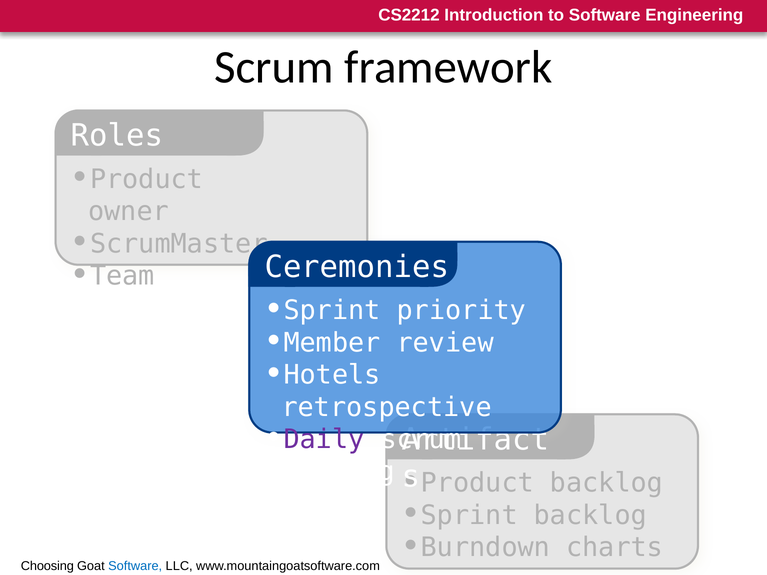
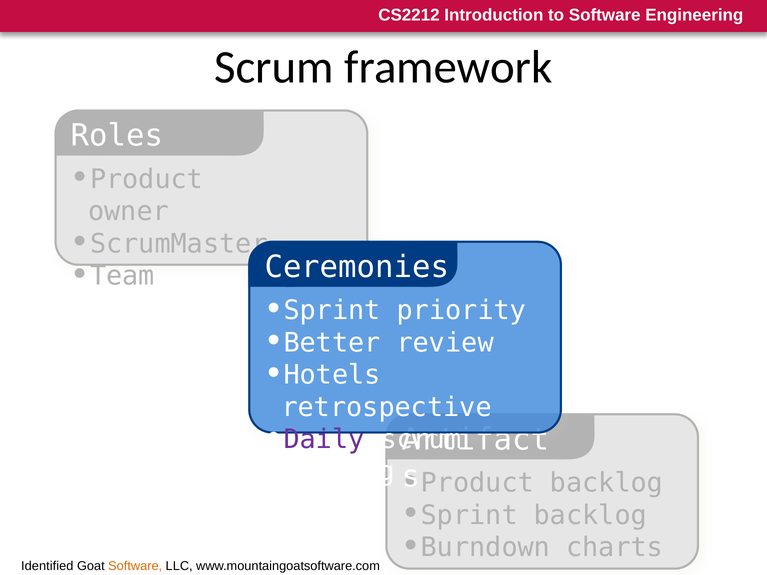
Member: Member -> Better
Choosing: Choosing -> Identified
Software at (135, 566) colour: blue -> orange
